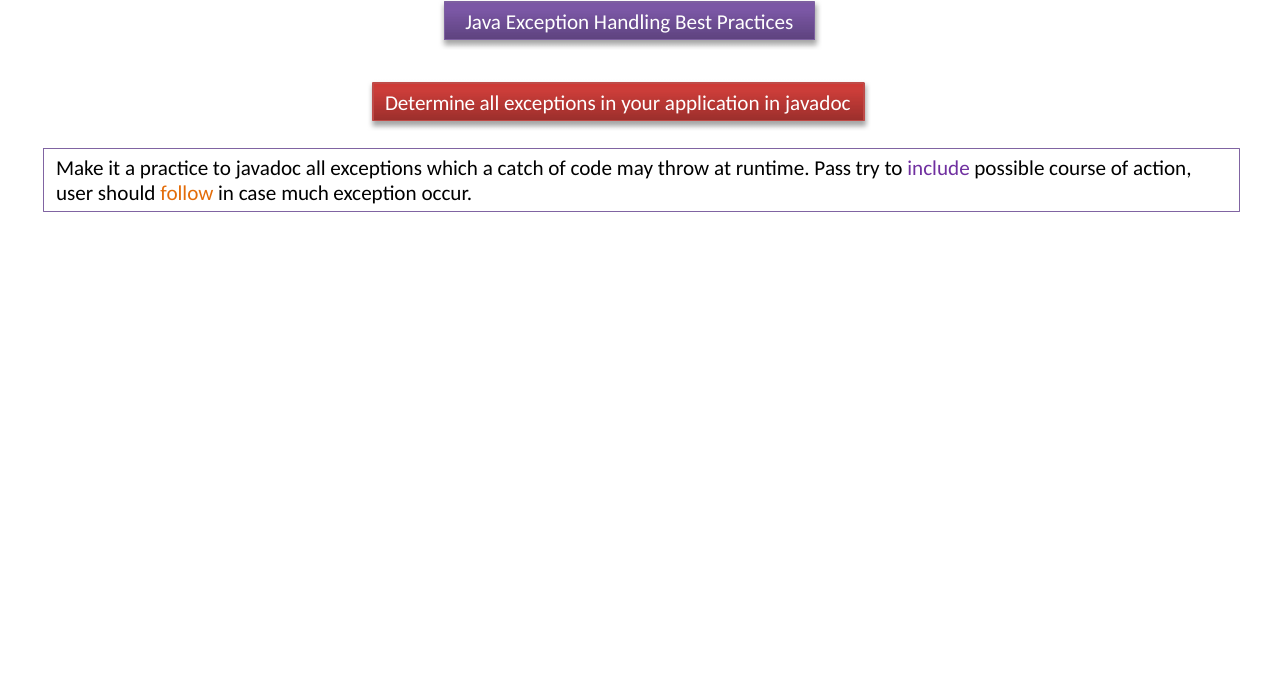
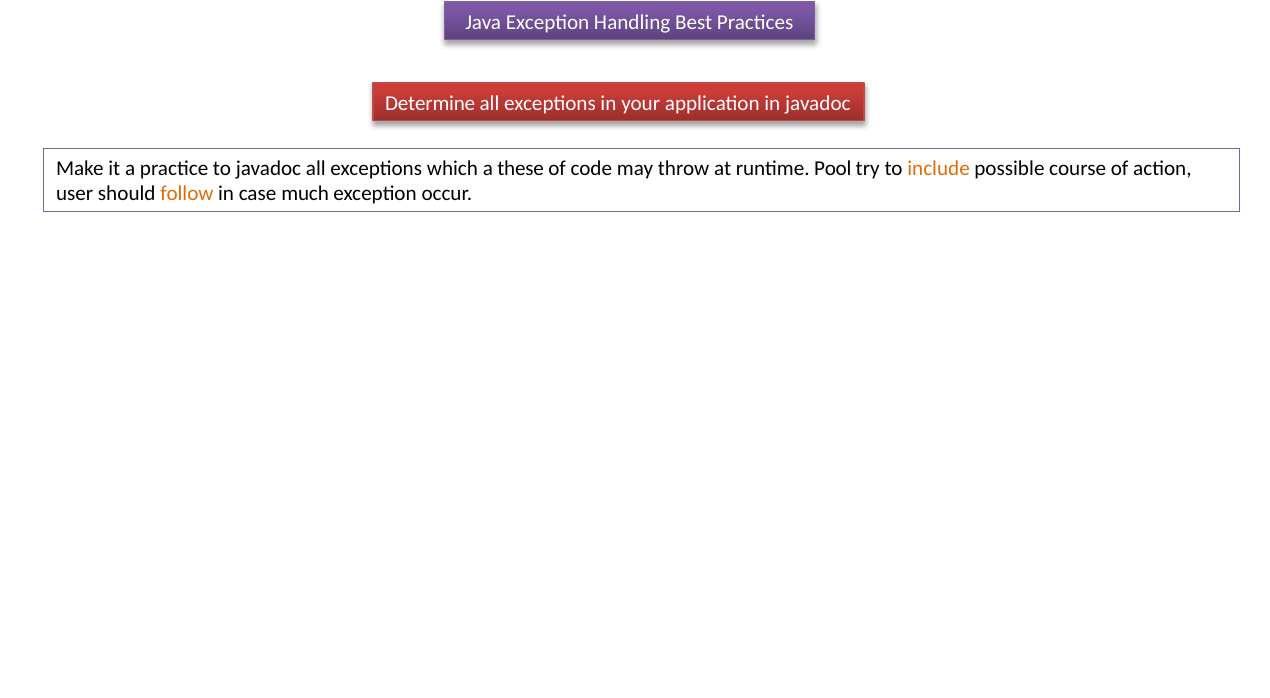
catch: catch -> these
Pass: Pass -> Pool
include colour: purple -> orange
